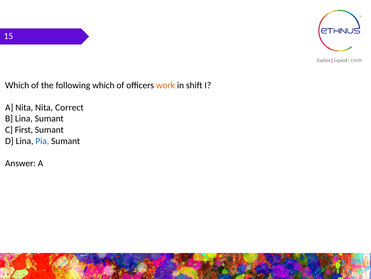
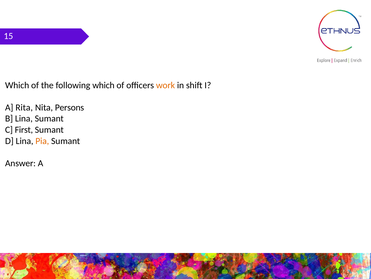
A Nita: Nita -> Rita
Correct: Correct -> Persons
Pia colour: blue -> orange
